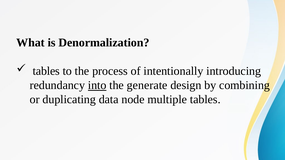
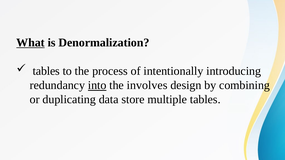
What underline: none -> present
generate: generate -> involves
node: node -> store
